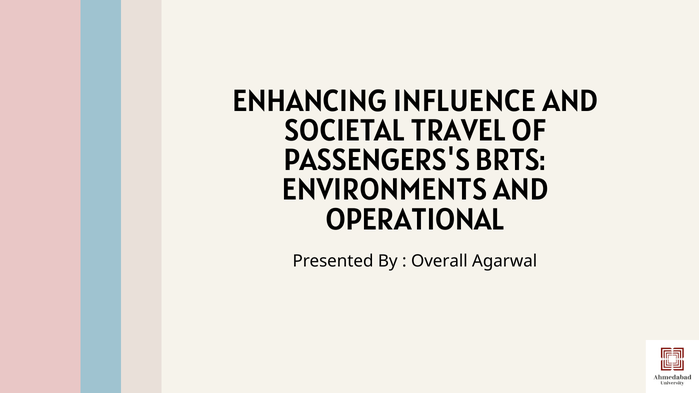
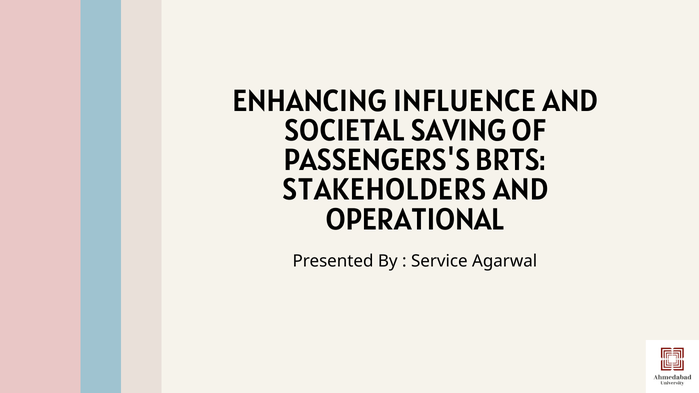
TRAVEL: TRAVEL -> SAVING
ENVIRONMENTS: ENVIRONMENTS -> STAKEHOLDERS
Overall: Overall -> Service
